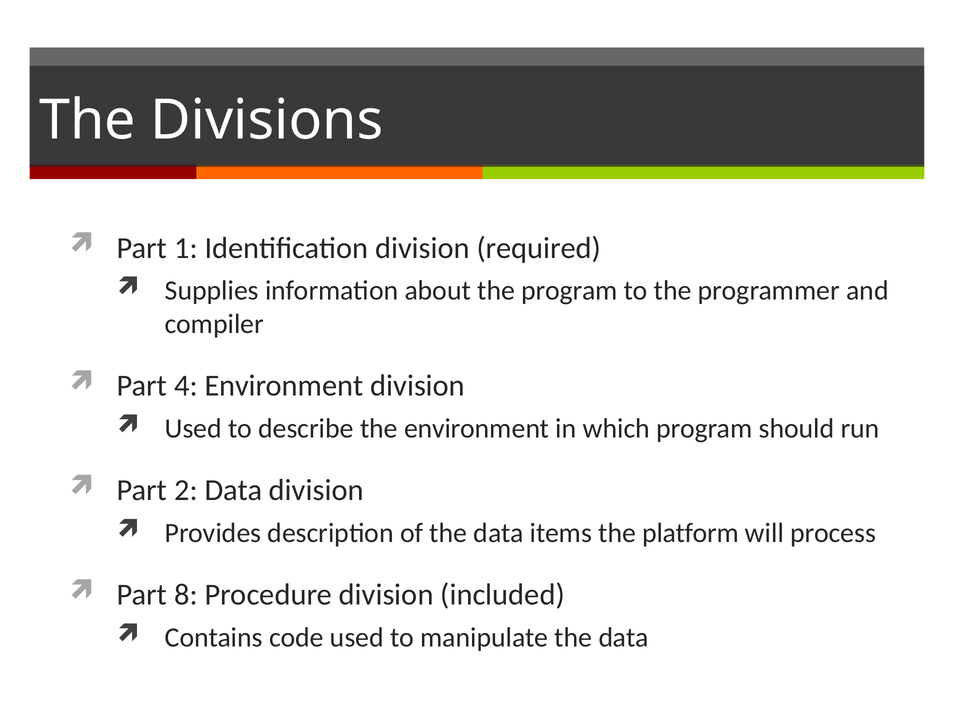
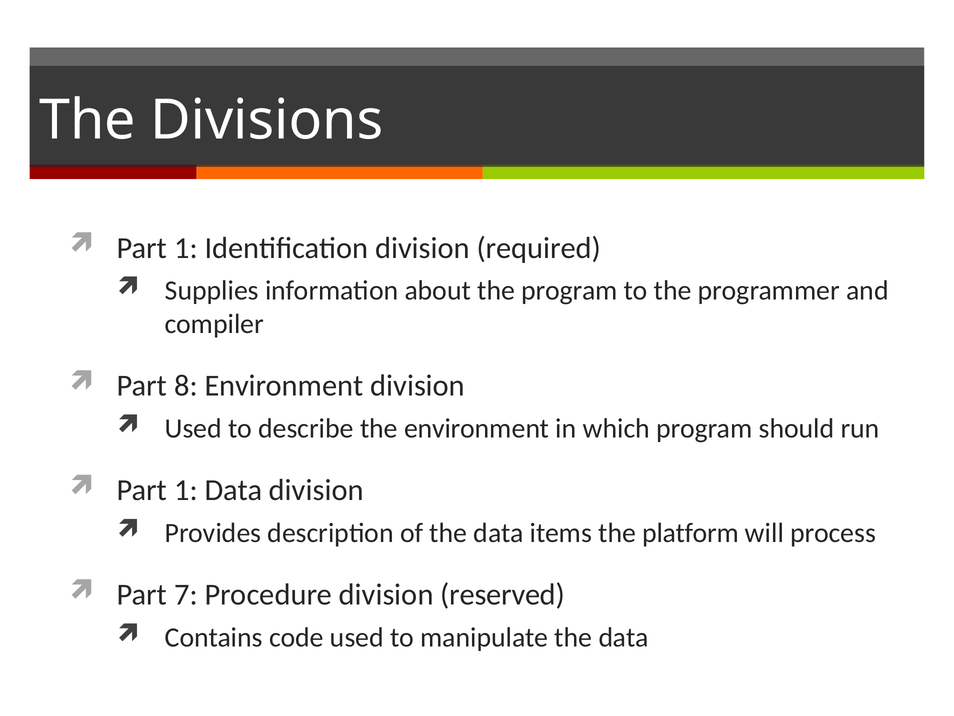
4: 4 -> 8
2 at (186, 490): 2 -> 1
8: 8 -> 7
included: included -> reserved
